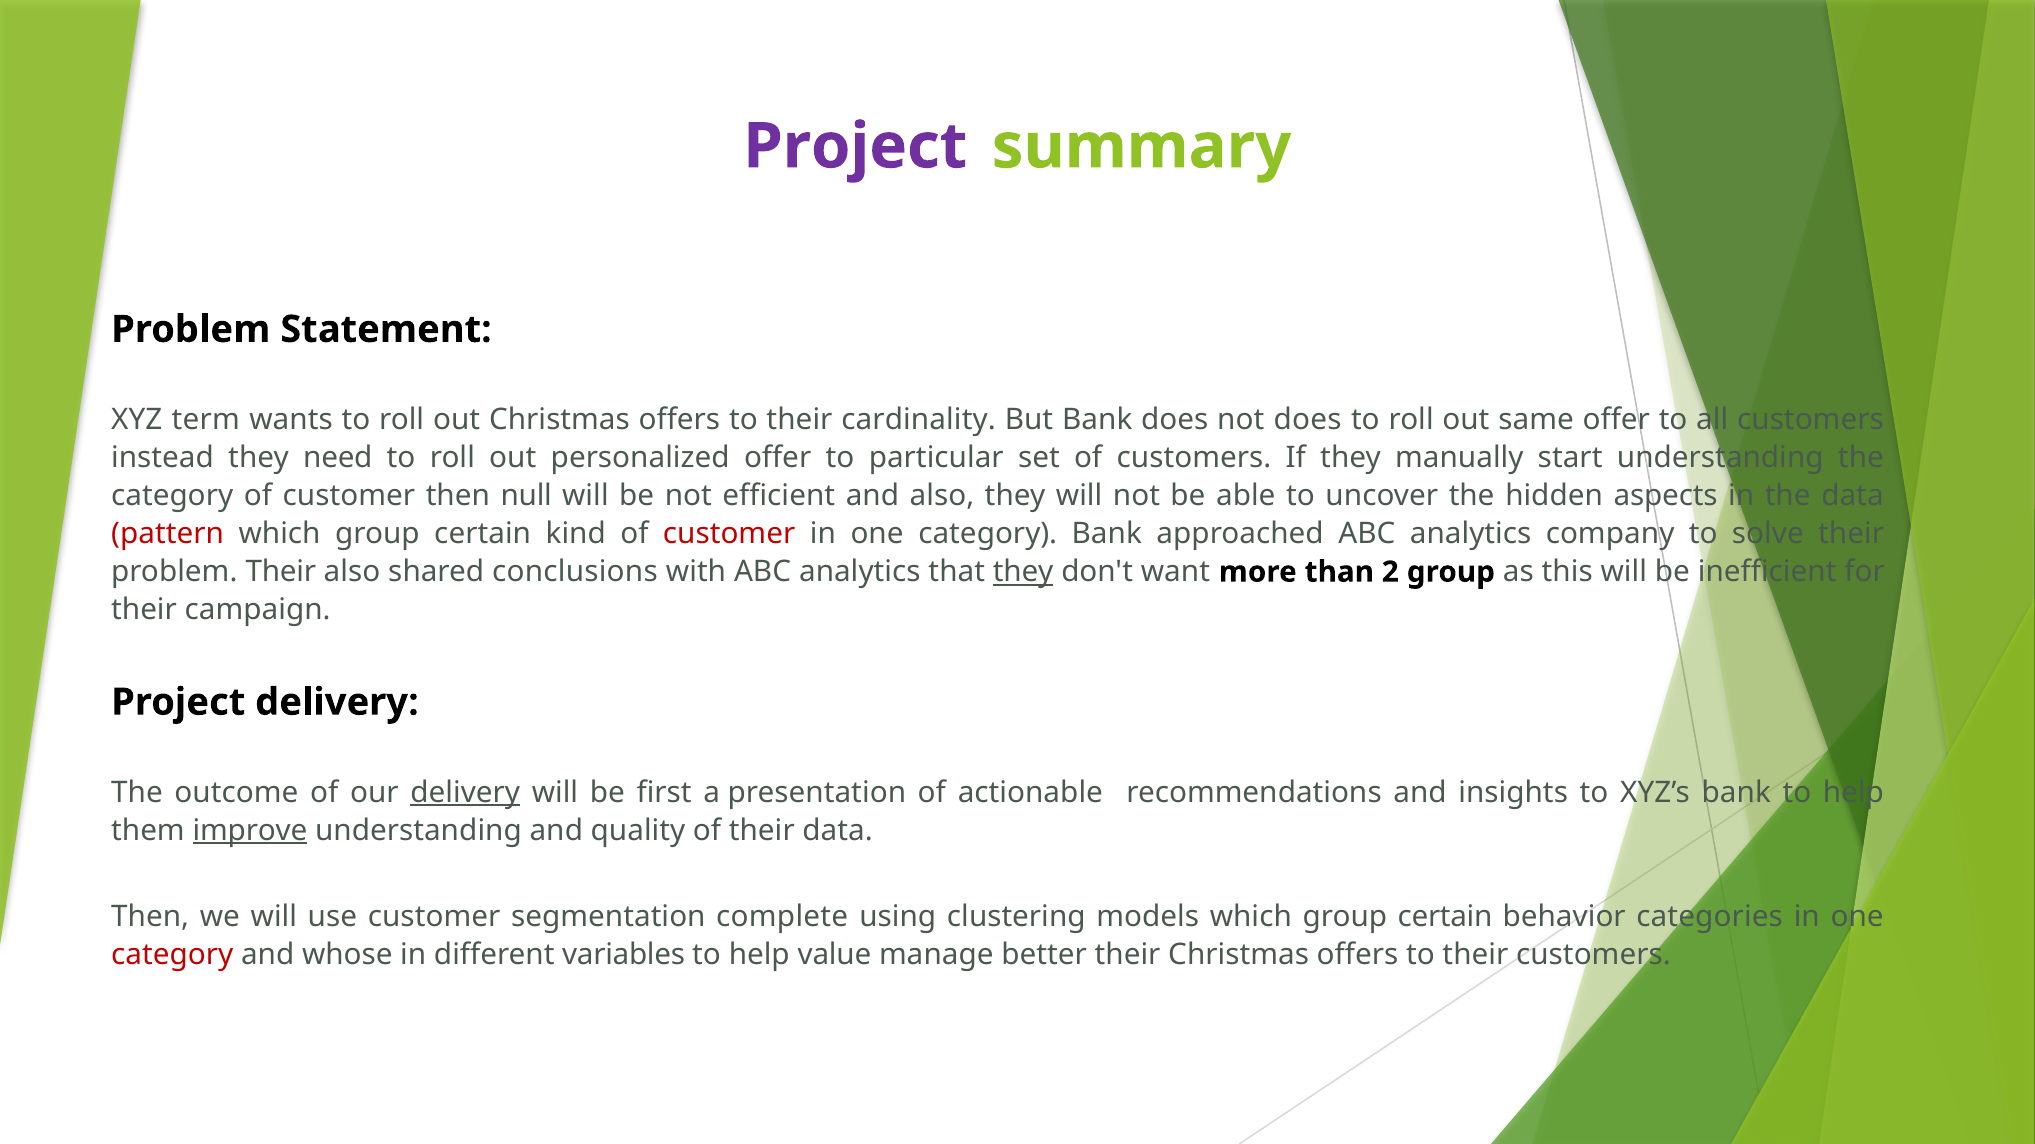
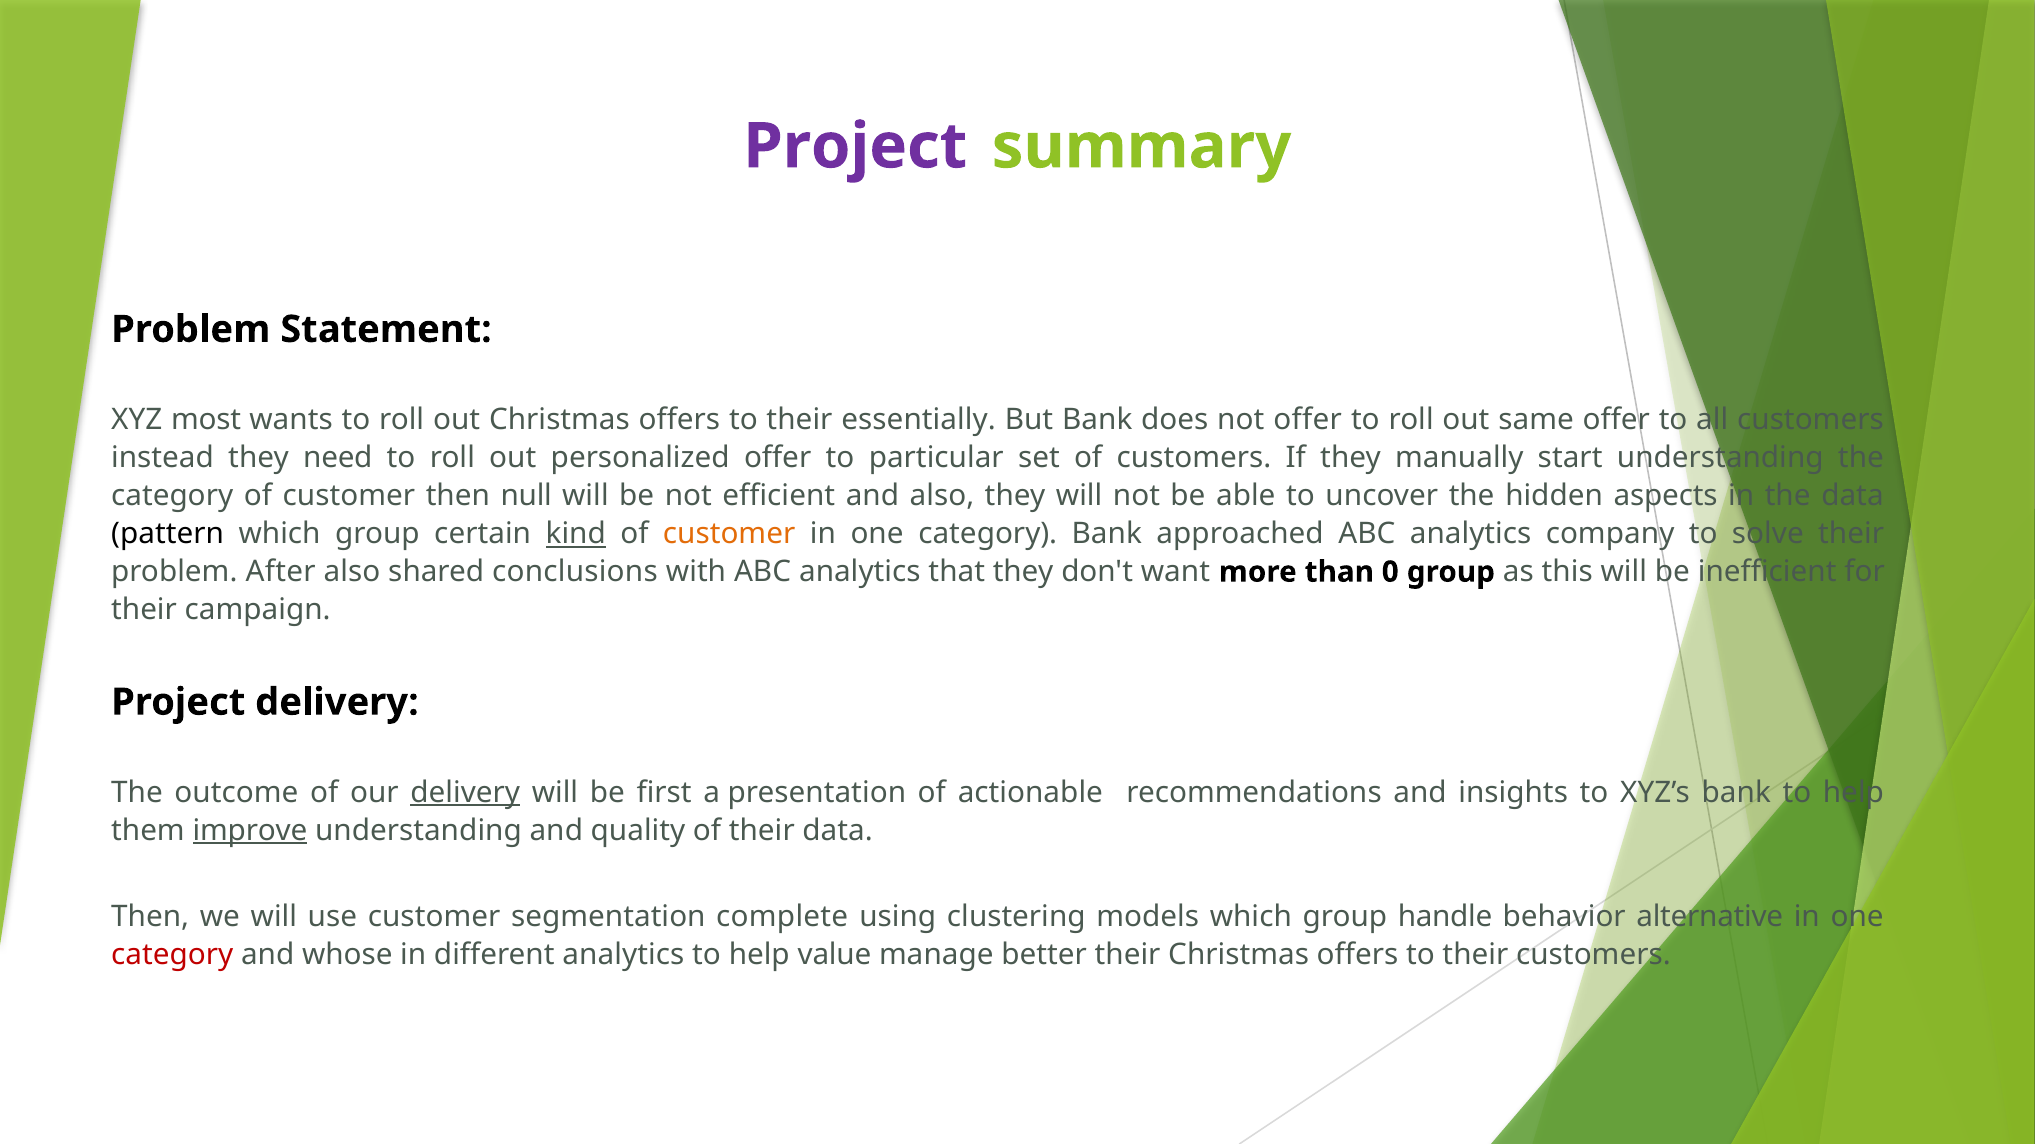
term: term -> most
cardinality: cardinality -> essentially
not does: does -> offer
pattern colour: red -> black
kind underline: none -> present
customer at (729, 534) colour: red -> orange
problem Their: Their -> After
they at (1023, 572) underline: present -> none
2: 2 -> 0
models which group certain: certain -> handle
categories: categories -> alternative
different variables: variables -> analytics
